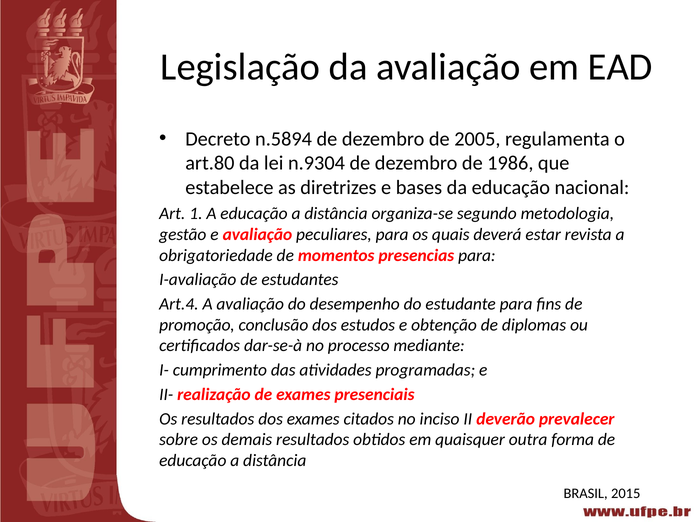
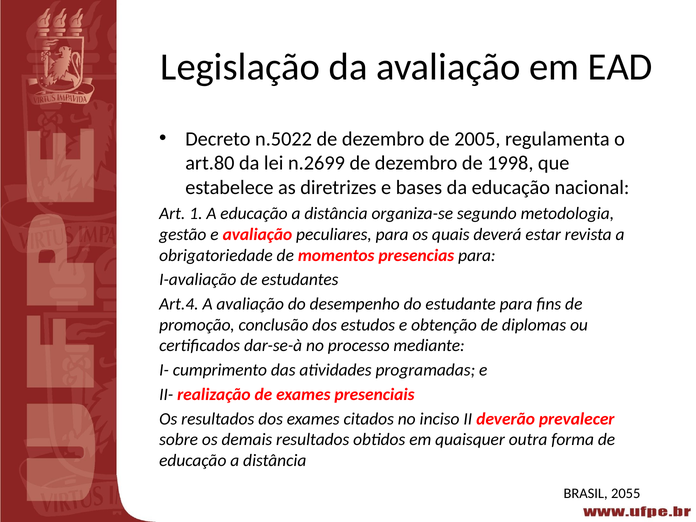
n.5894: n.5894 -> n.5022
n.9304: n.9304 -> n.2699
1986: 1986 -> 1998
2015: 2015 -> 2055
